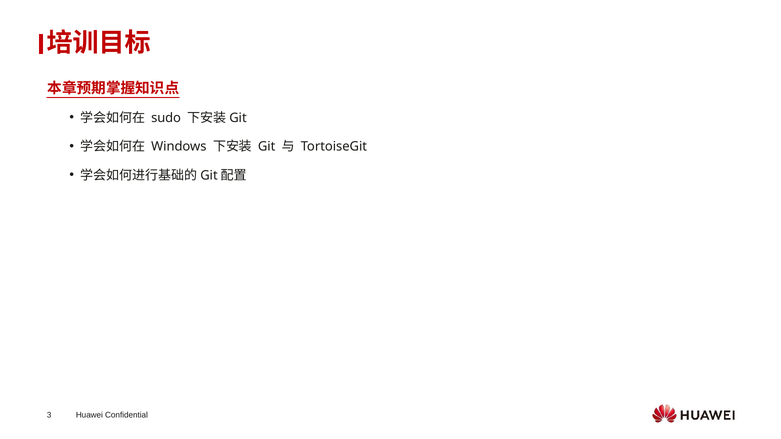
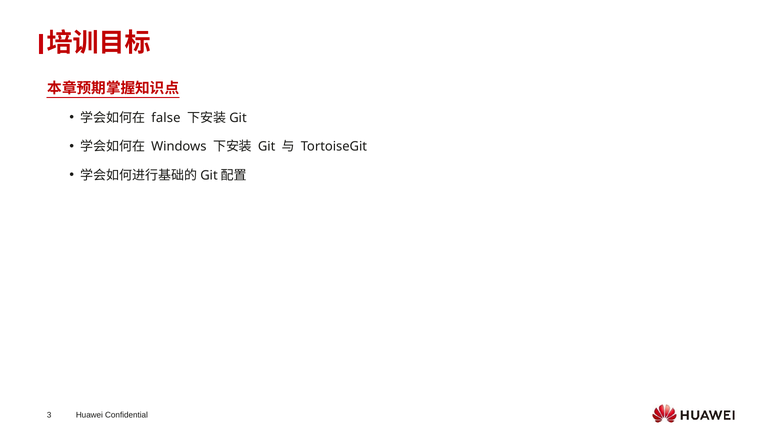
sudo: sudo -> false
